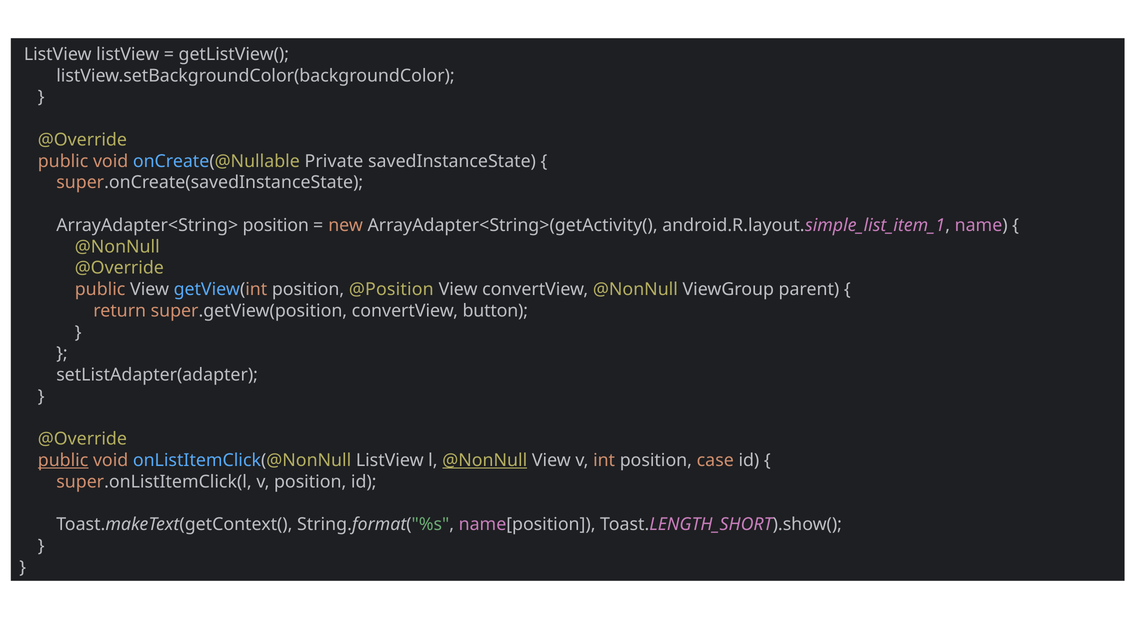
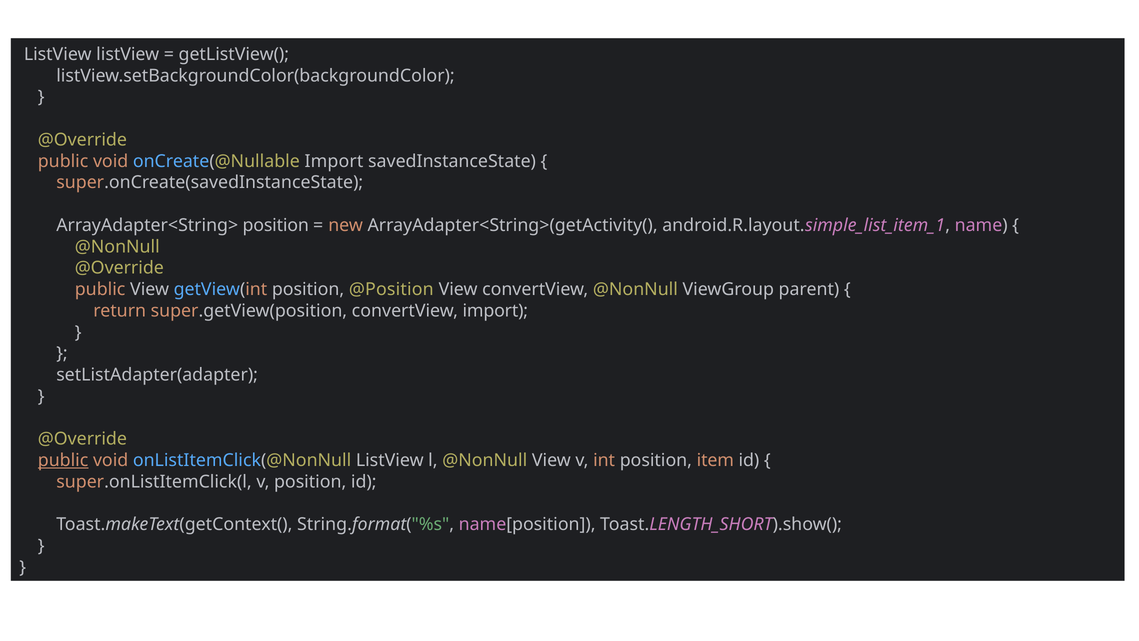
onCreate(@Nullable Private: Private -> Import
convertView button: button -> import
@NonNull at (485, 460) underline: present -> none
case: case -> item
